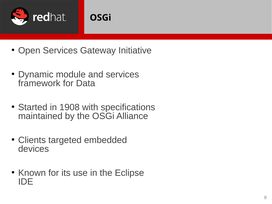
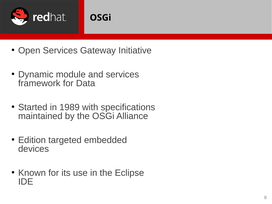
1908: 1908 -> 1989
Clients: Clients -> Edition
